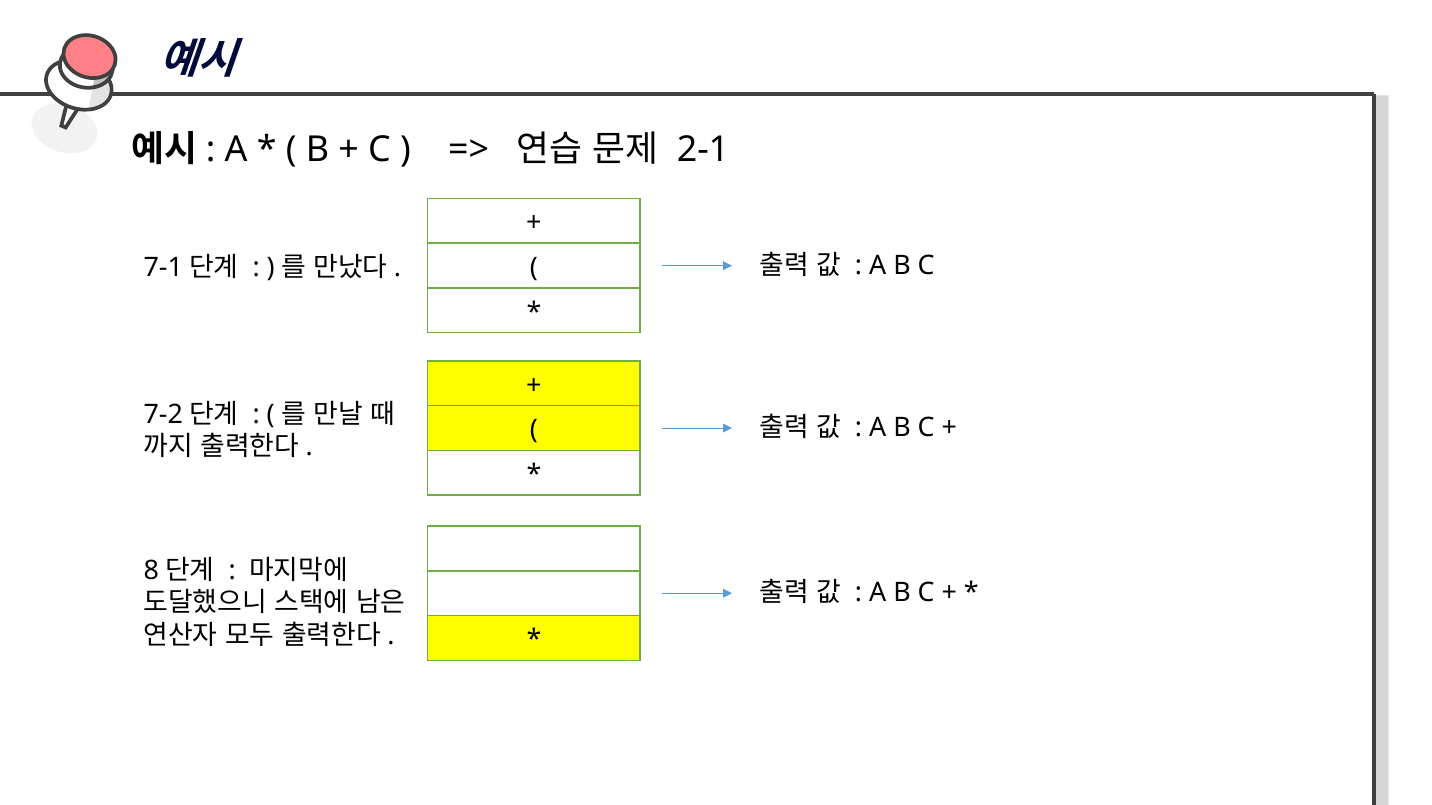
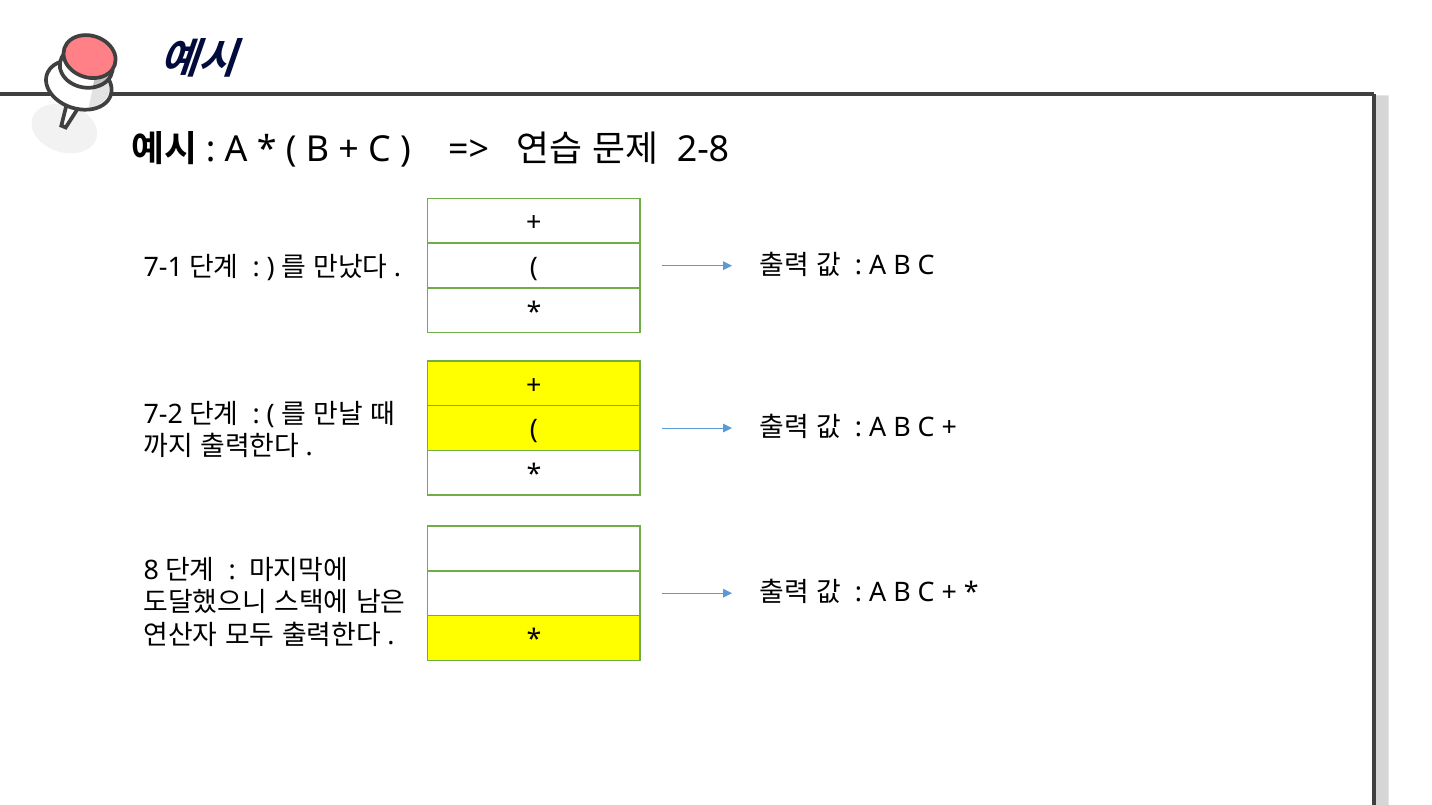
2-1: 2-1 -> 2-8
